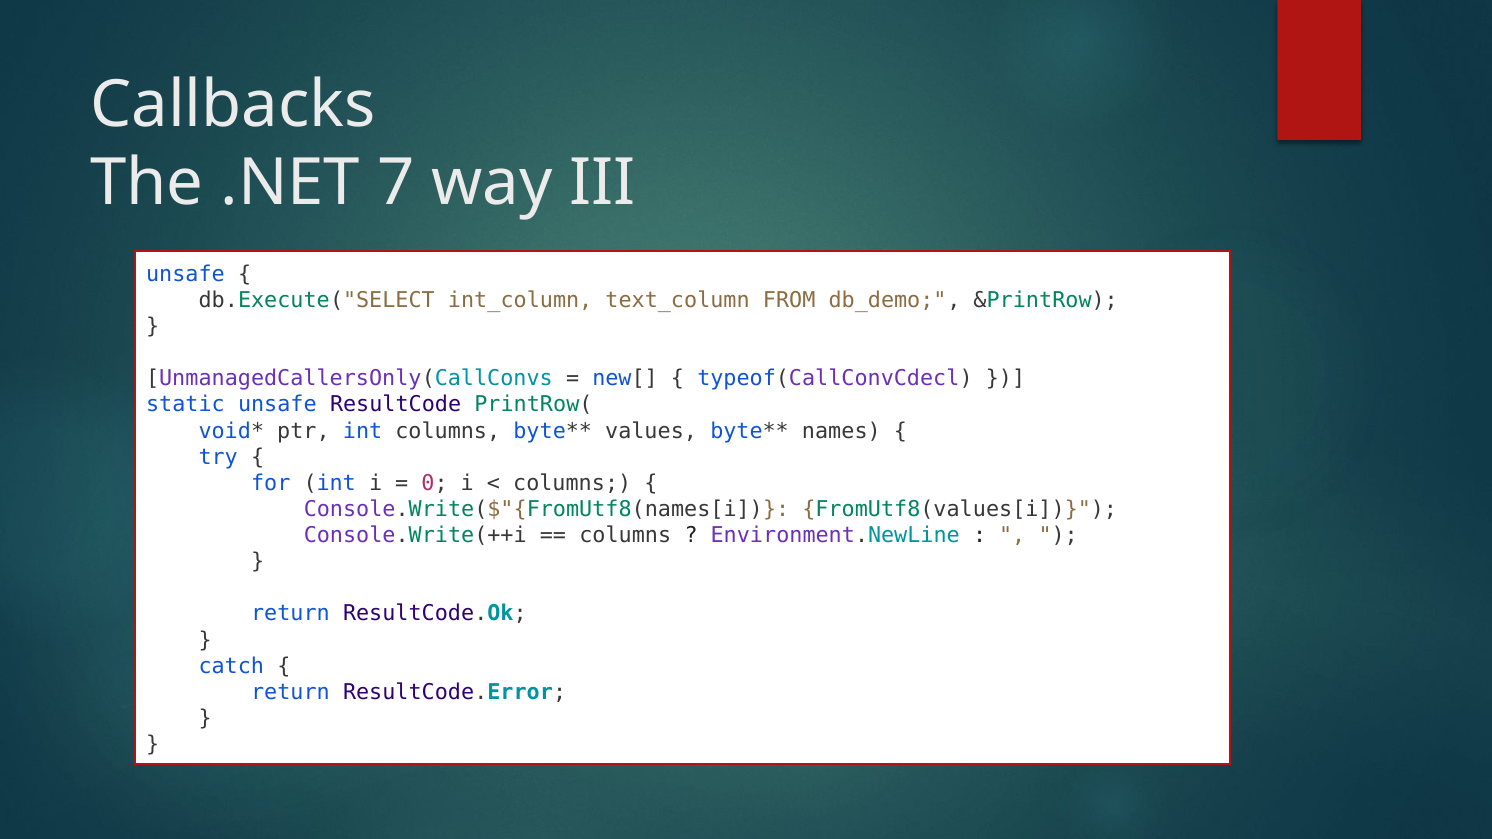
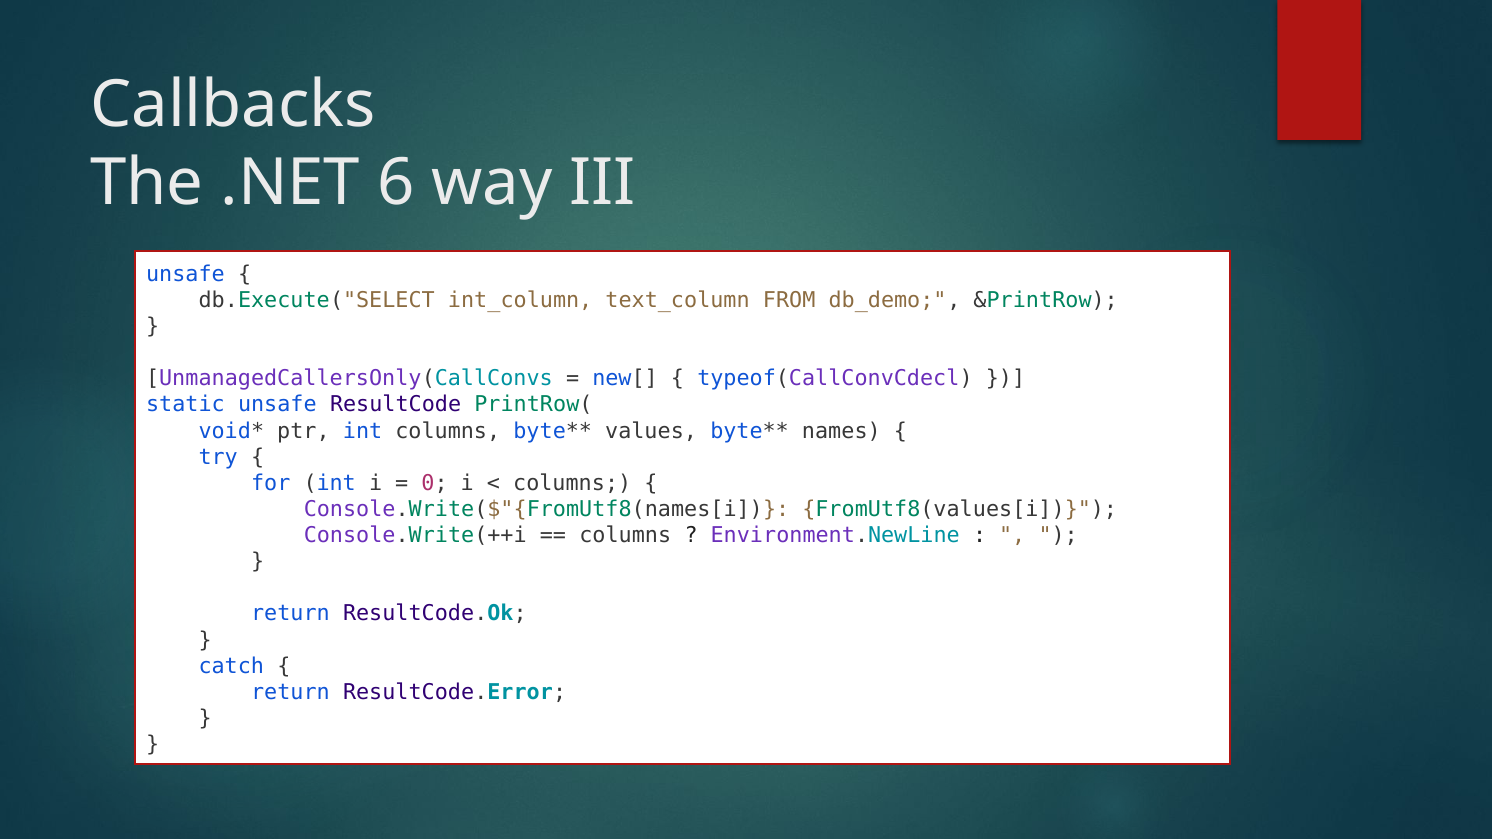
7: 7 -> 6
